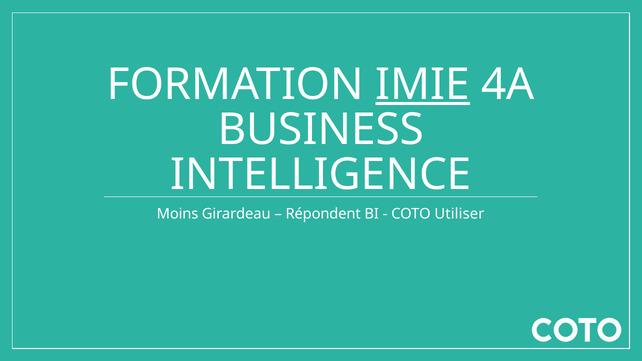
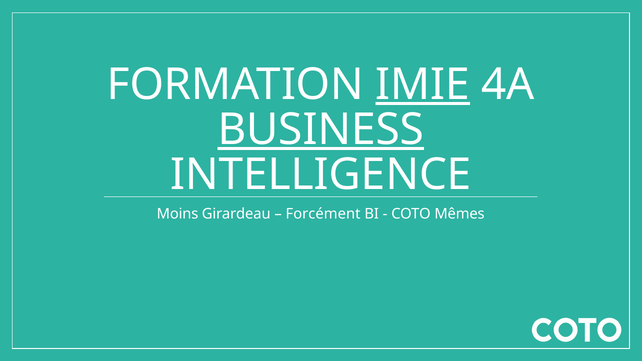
BUSINESS underline: none -> present
Répondent: Répondent -> Forcément
Utiliser: Utiliser -> Mêmes
